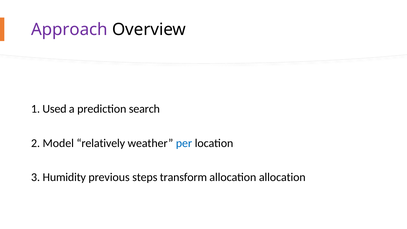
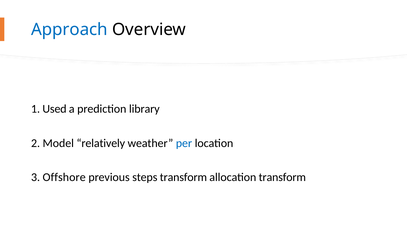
Approach colour: purple -> blue
search: search -> library
Humidity: Humidity -> Offshore
allocation allocation: allocation -> transform
